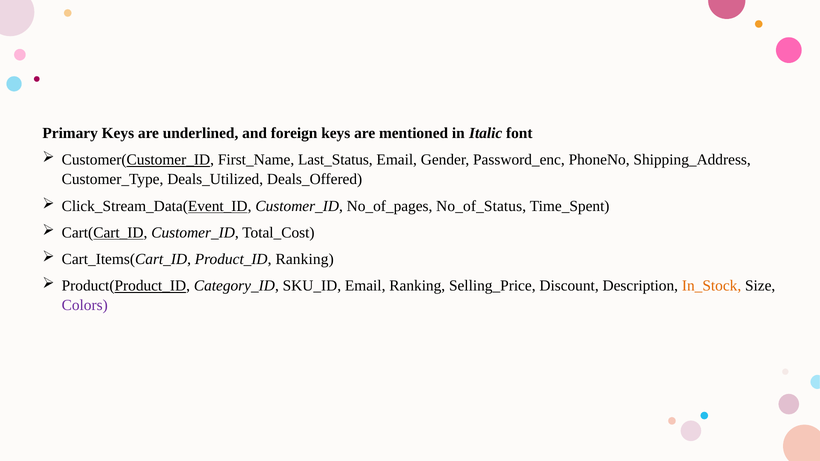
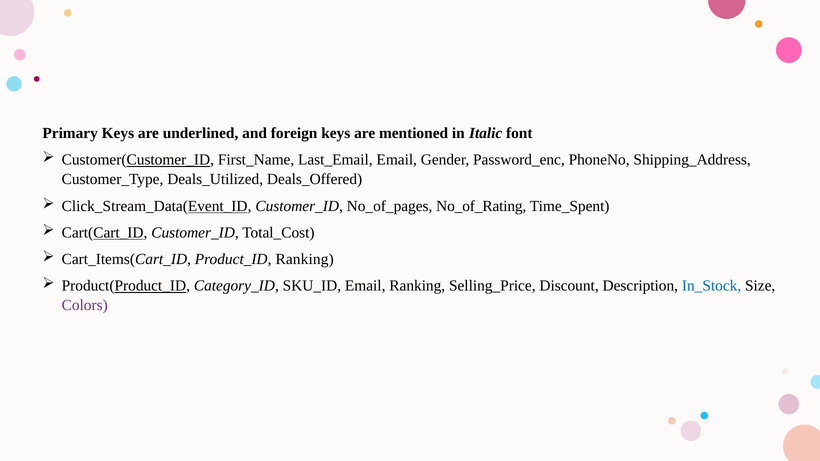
Last_Status: Last_Status -> Last_Email
No_of_Status: No_of_Status -> No_of_Rating
In_Stock colour: orange -> blue
